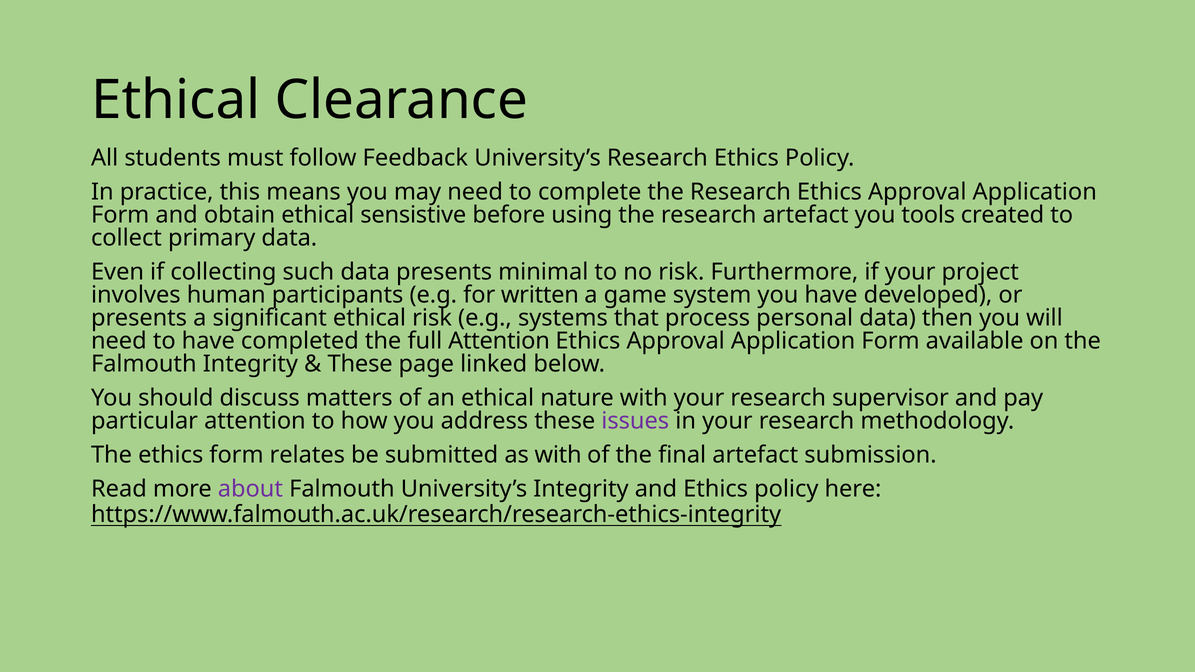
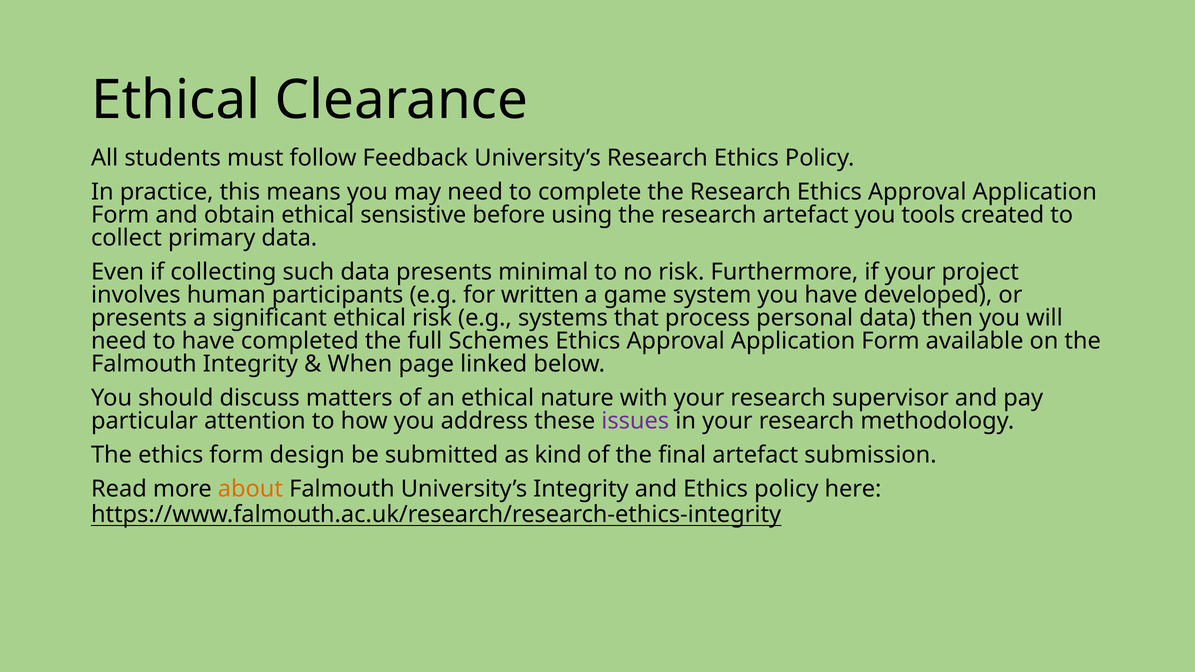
full Attention: Attention -> Schemes
These at (360, 364): These -> When
relates: relates -> design
as with: with -> kind
about colour: purple -> orange
